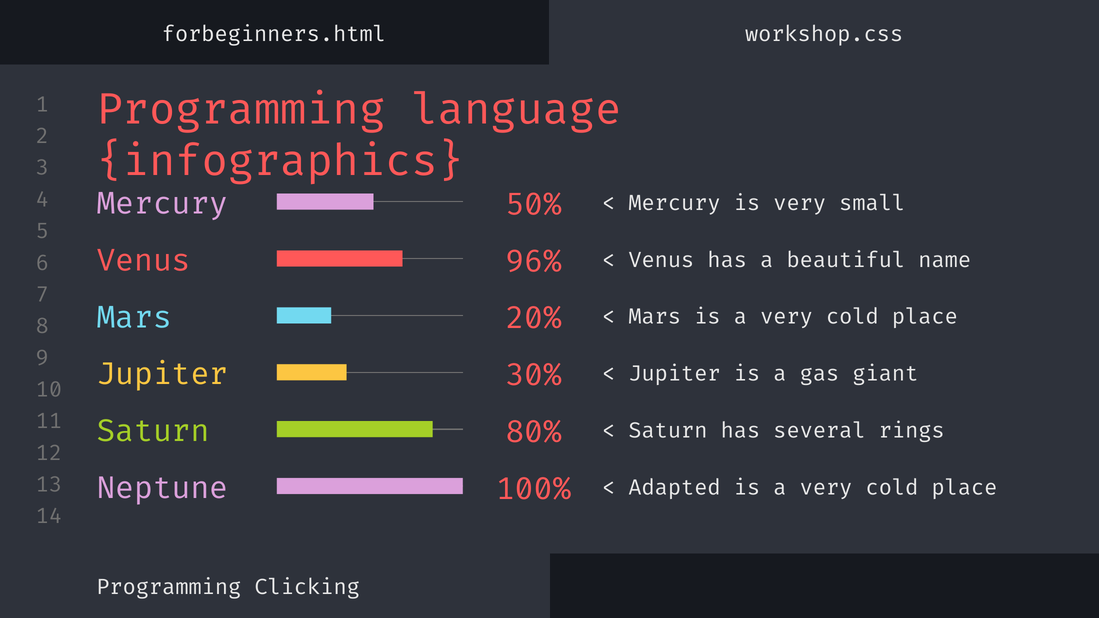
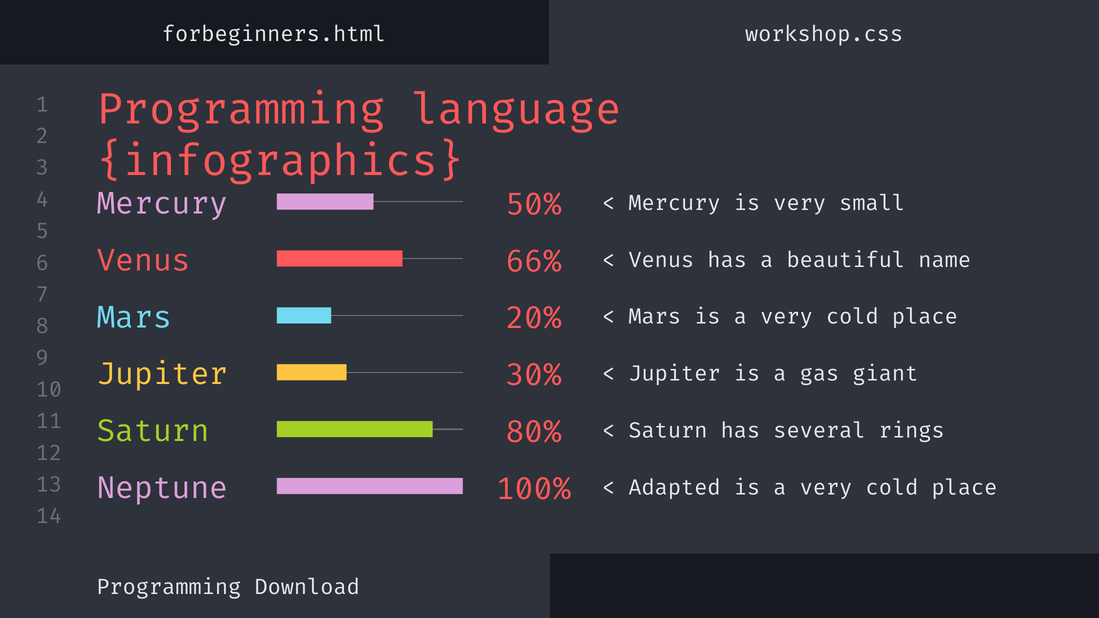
96%: 96% -> 66%
Clicking: Clicking -> Download
